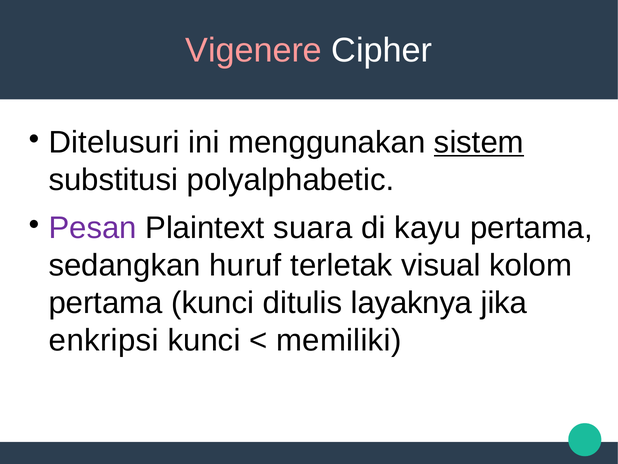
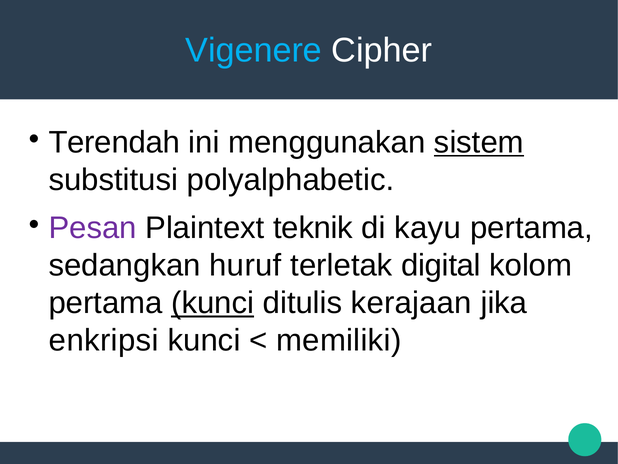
Vigenere colour: pink -> light blue
Ditelusuri: Ditelusuri -> Terendah
suara: suara -> teknik
visual: visual -> digital
kunci at (213, 303) underline: none -> present
layaknya: layaknya -> kerajaan
